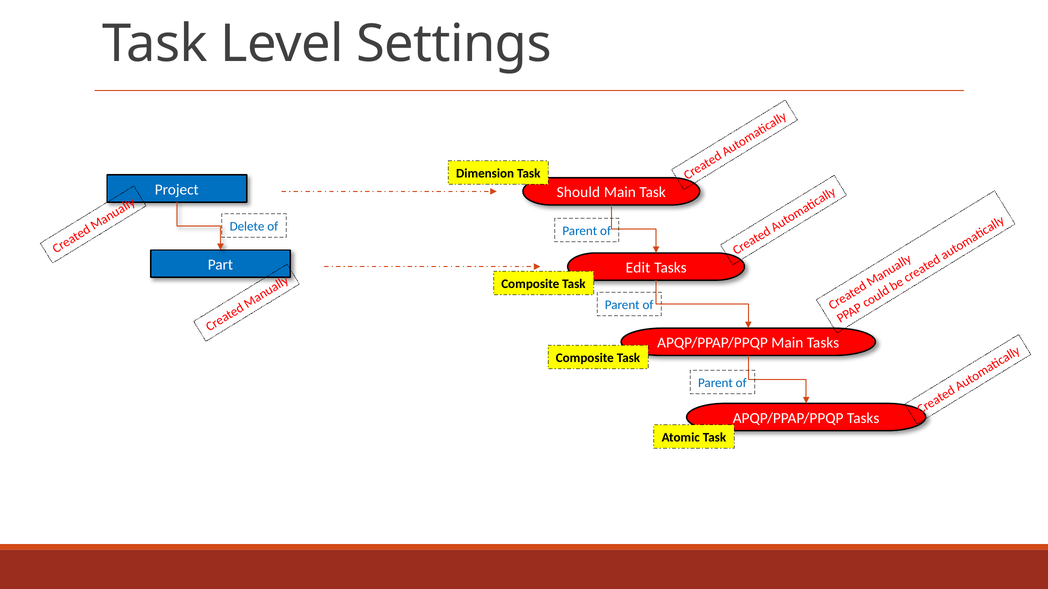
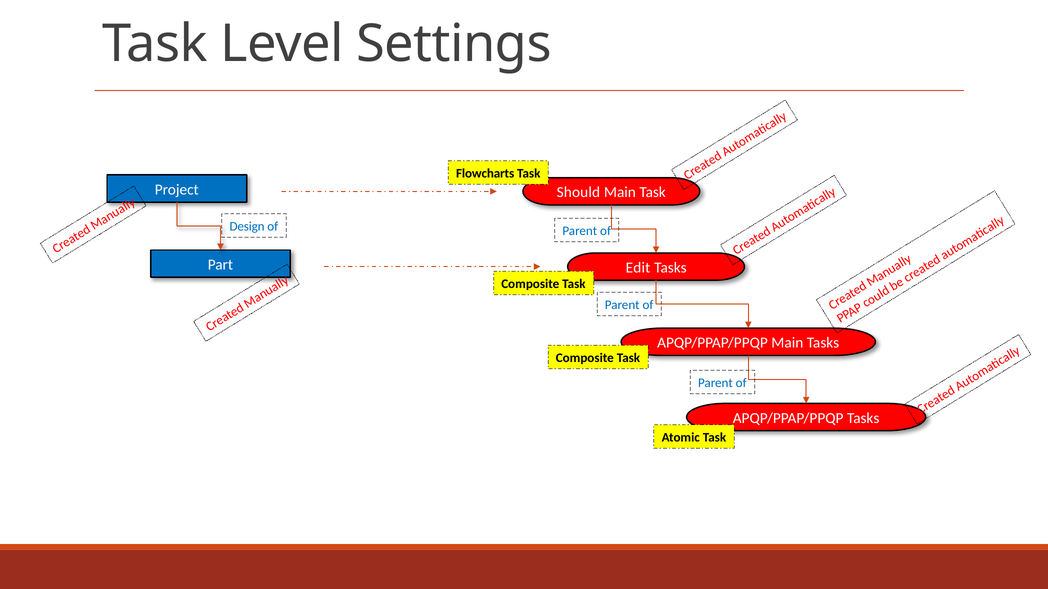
Dimension: Dimension -> Flowcharts
Delete: Delete -> Design
